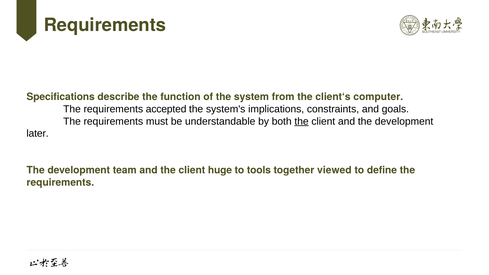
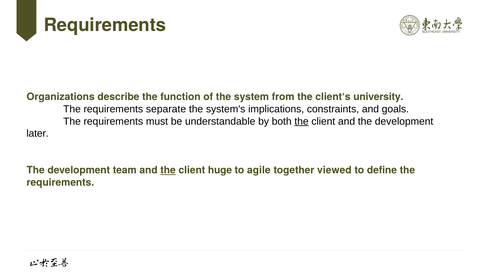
Specifications: Specifications -> Organizations
computer: computer -> university
accepted: accepted -> separate
the at (168, 170) underline: none -> present
tools: tools -> agile
